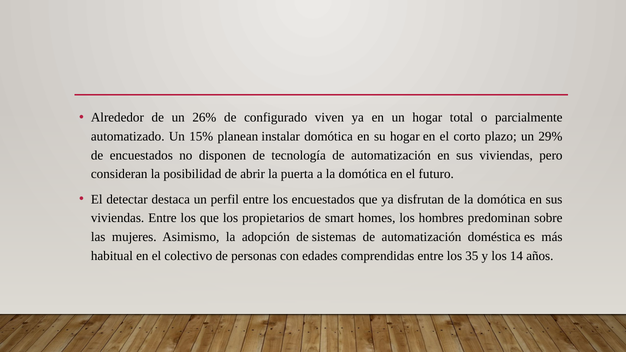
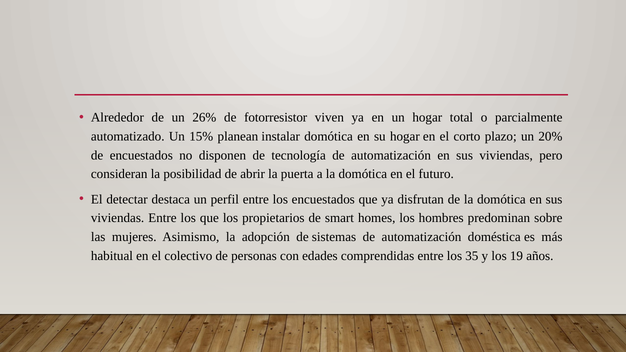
configurado: configurado -> fotorresistor
29%: 29% -> 20%
14: 14 -> 19
